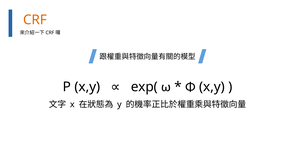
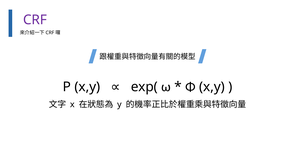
CRF colour: orange -> purple
